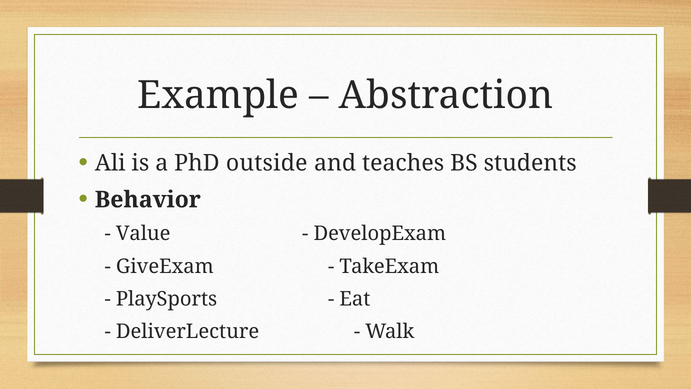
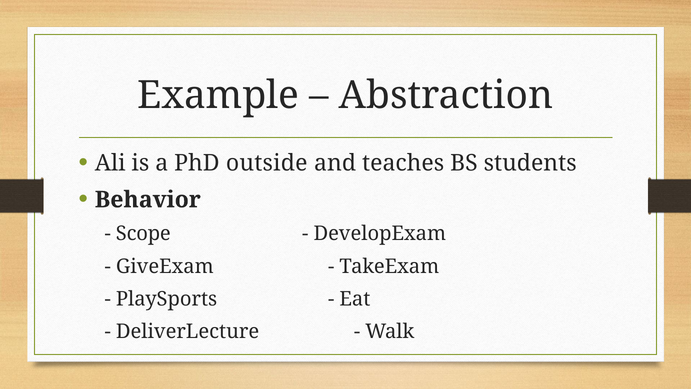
Value: Value -> Scope
